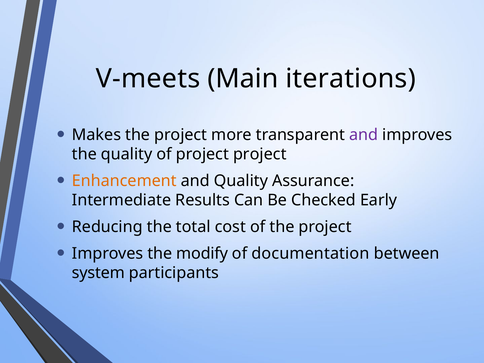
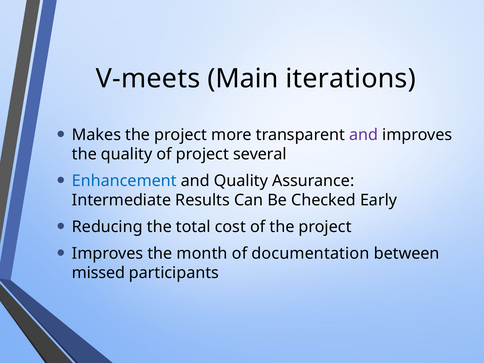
project project: project -> several
Enhancement colour: orange -> blue
modify: modify -> month
system: system -> missed
